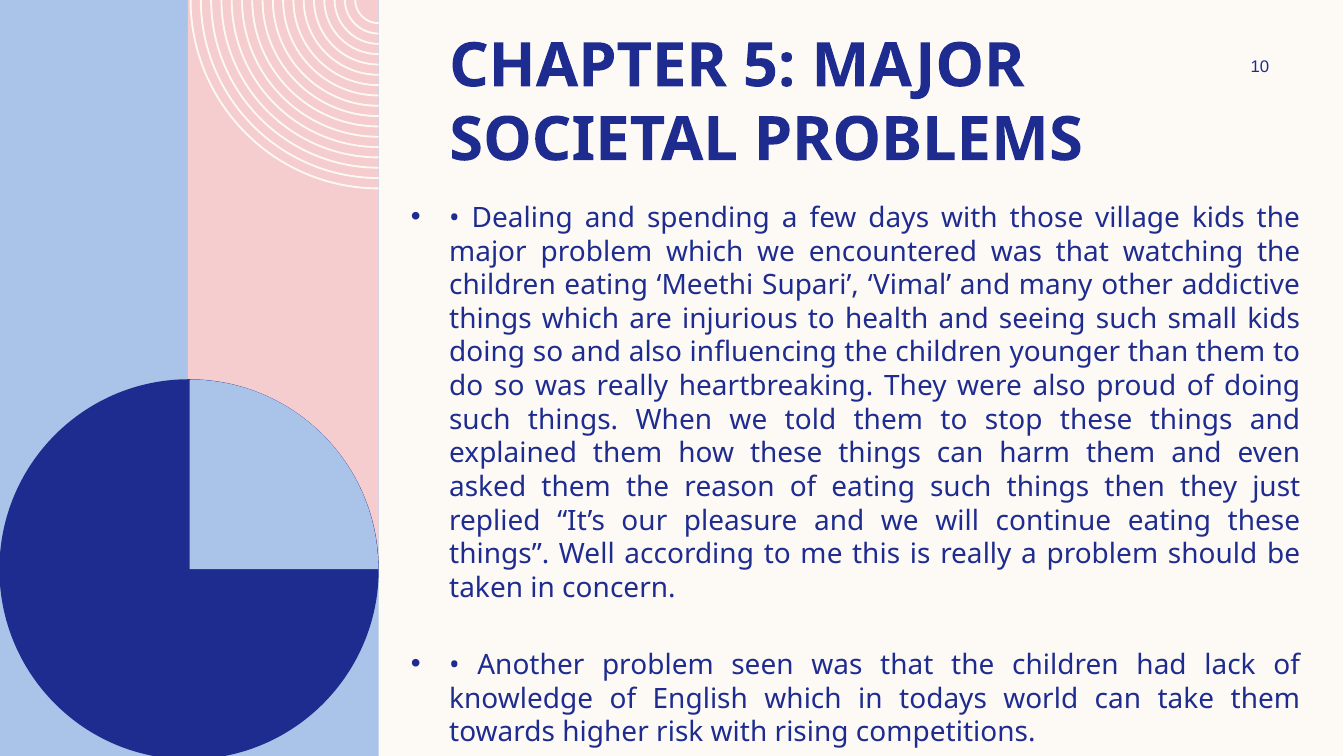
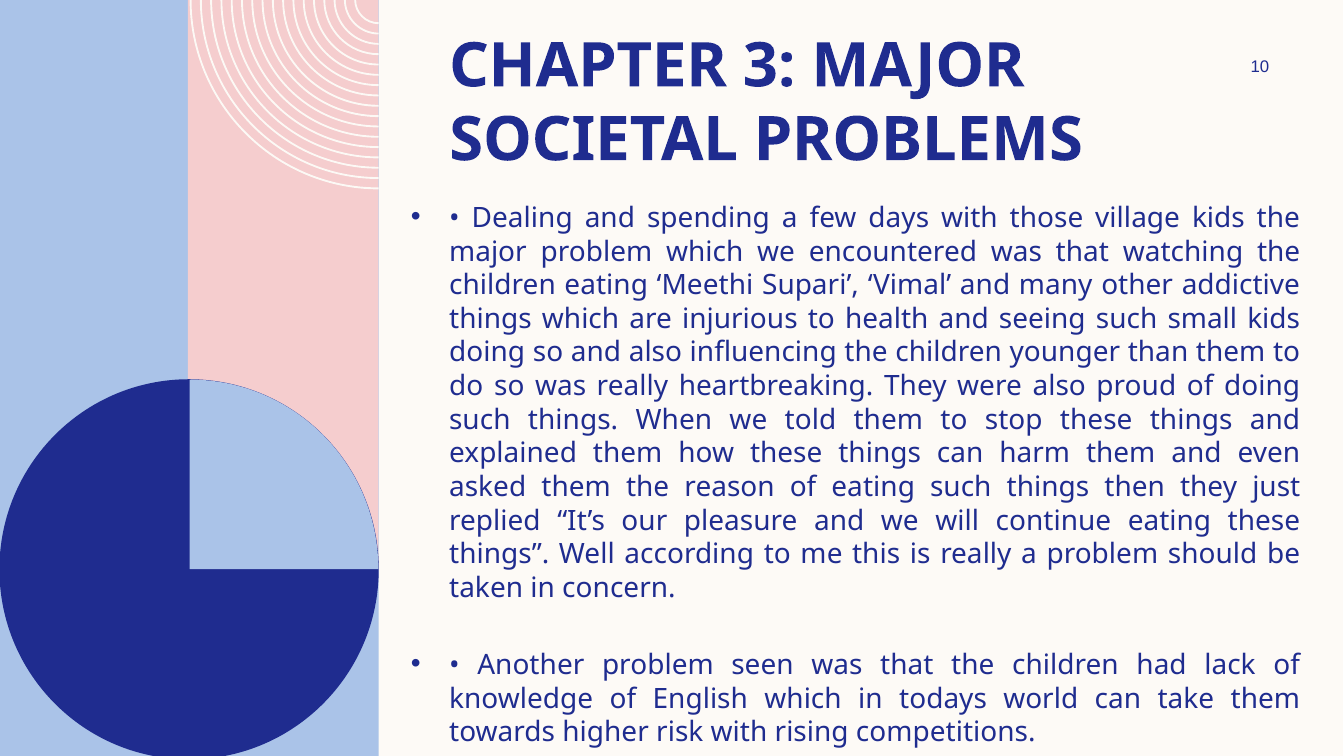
5: 5 -> 3
